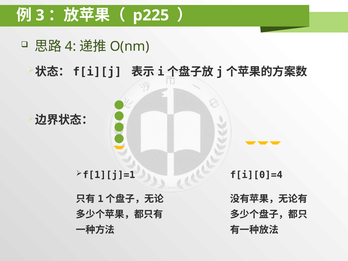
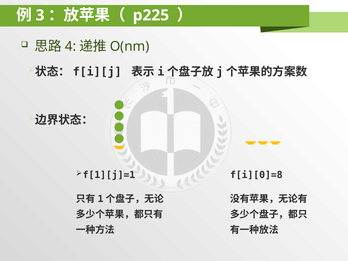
f[i][0]=4: f[i][0]=4 -> f[i][0]=8
